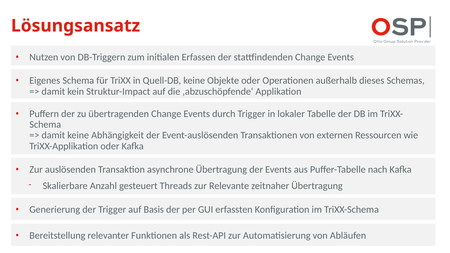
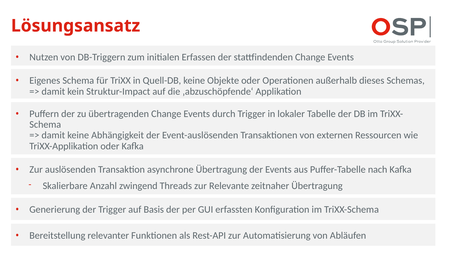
gesteuert: gesteuert -> zwingend
